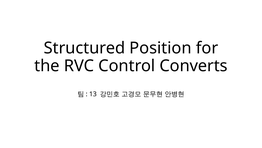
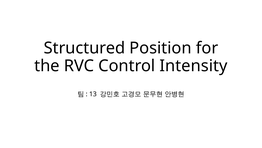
Converts: Converts -> Intensity
